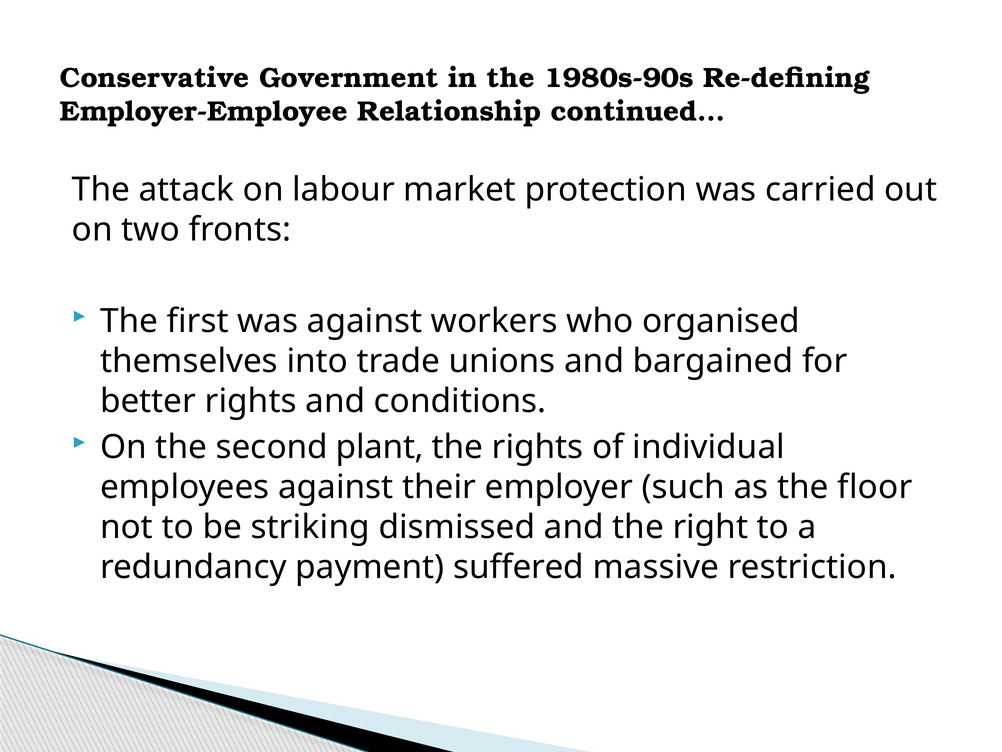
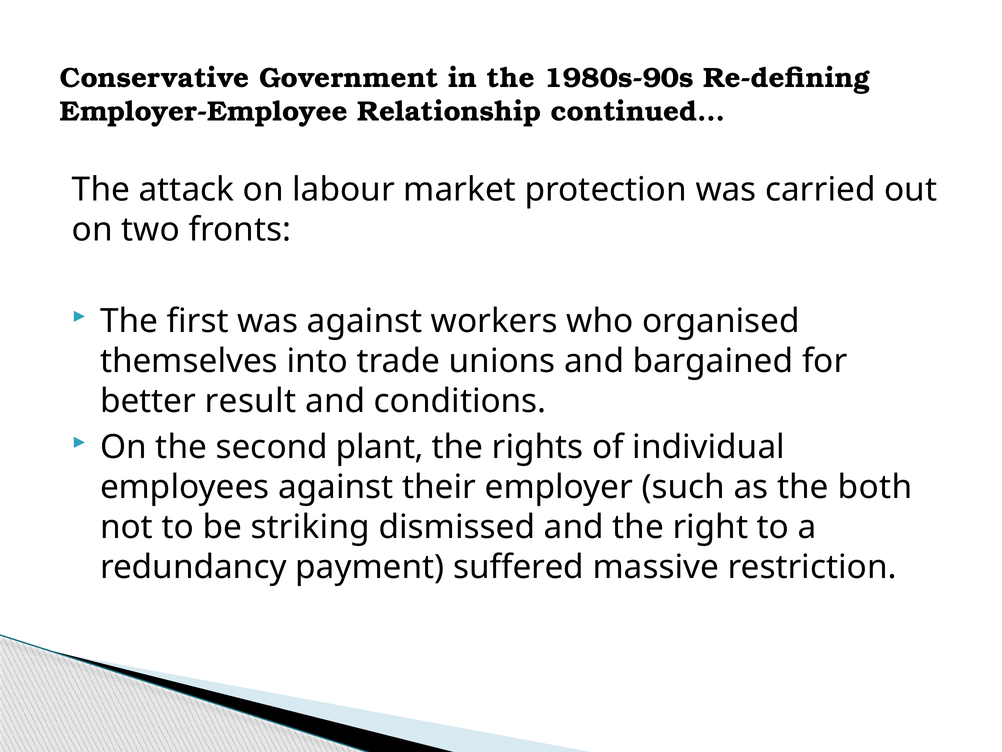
better rights: rights -> result
floor: floor -> both
